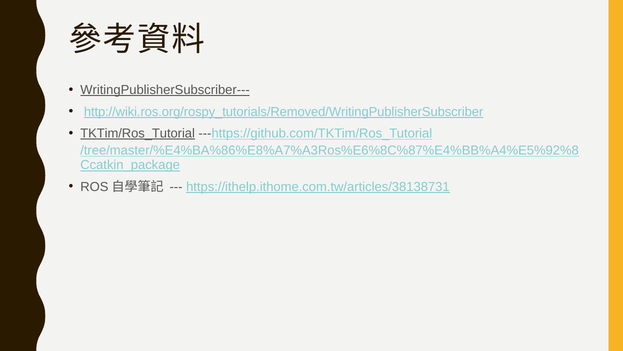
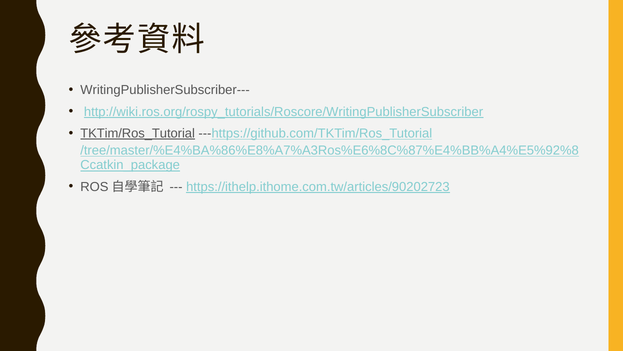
WritingPublisherSubscriber--- underline: present -> none
http://wiki.ros.org/rospy_tutorials/Removed/WritingPublisherSubscriber: http://wiki.ros.org/rospy_tutorials/Removed/WritingPublisherSubscriber -> http://wiki.ros.org/rospy_tutorials/Roscore/WritingPublisherSubscriber
https://ithelp.ithome.com.tw/articles/38138731: https://ithelp.ithome.com.tw/articles/38138731 -> https://ithelp.ithome.com.tw/articles/90202723
